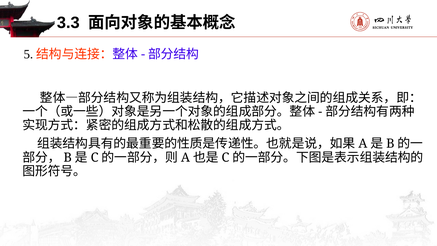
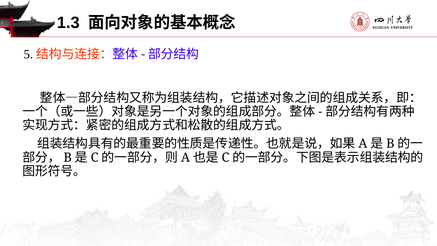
3.3: 3.3 -> 1.3
